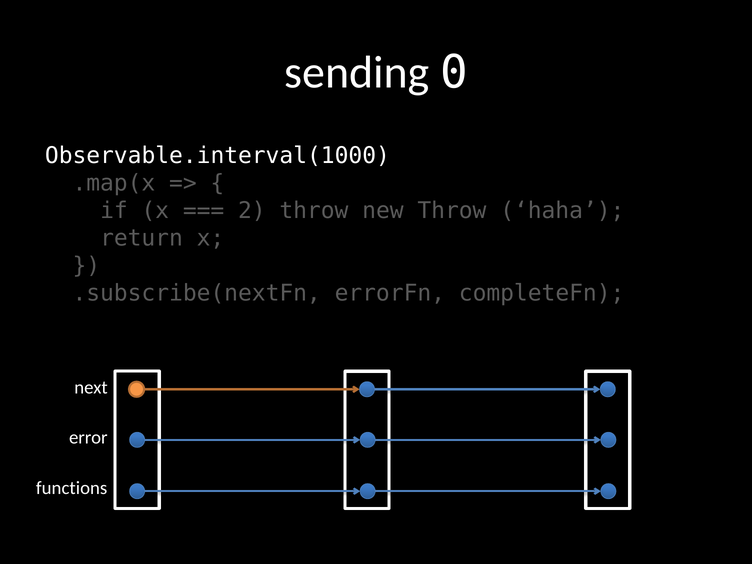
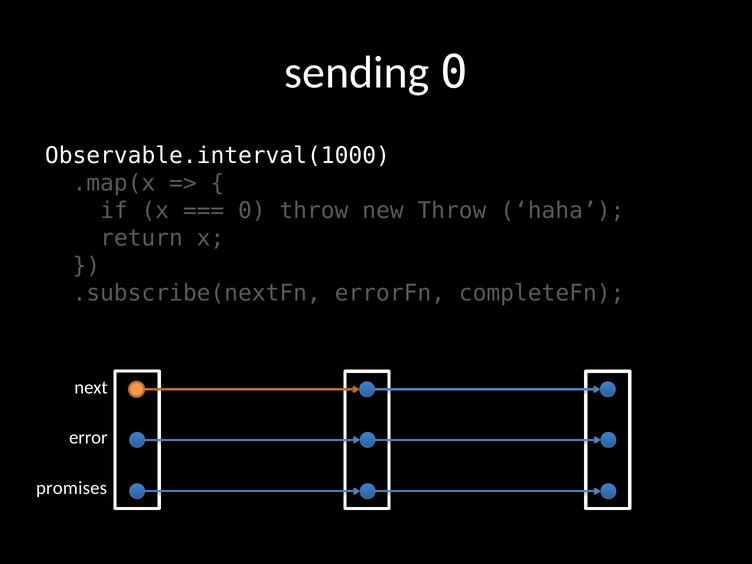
2 at (252, 211): 2 -> 0
functions: functions -> promises
